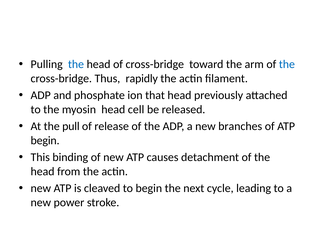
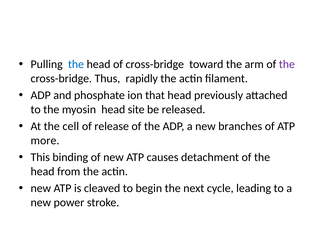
the at (287, 64) colour: blue -> purple
cell: cell -> site
pull: pull -> cell
begin at (45, 141): begin -> more
